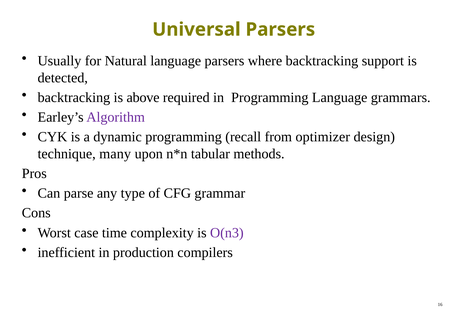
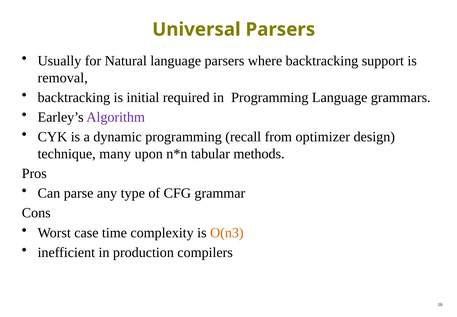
detected: detected -> removal
above: above -> initial
O(n3 colour: purple -> orange
